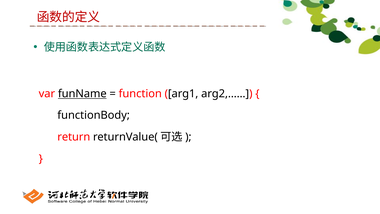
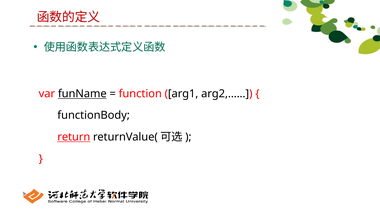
return underline: none -> present
